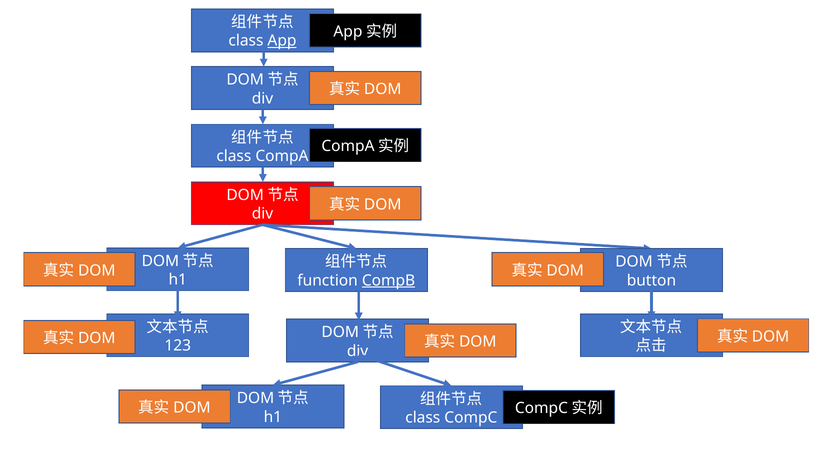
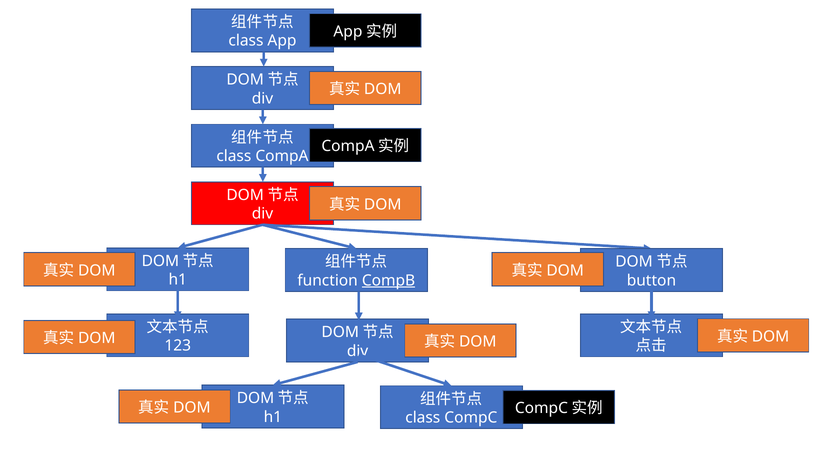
App underline: present -> none
